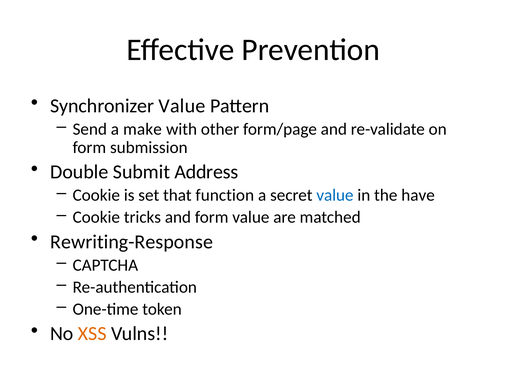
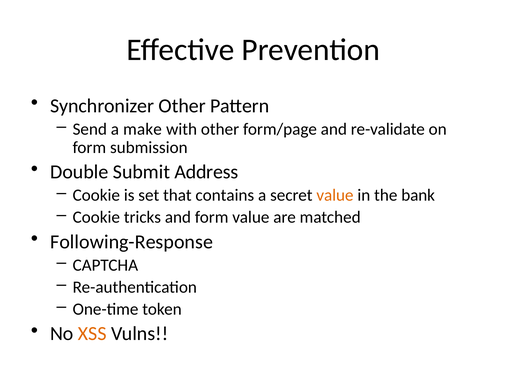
Synchronizer Value: Value -> Other
function: function -> contains
value at (335, 195) colour: blue -> orange
have: have -> bank
Rewriting-Response: Rewriting-Response -> Following-Response
